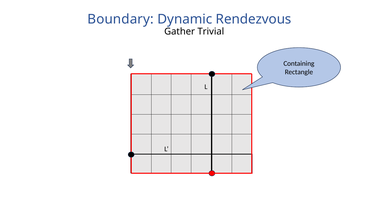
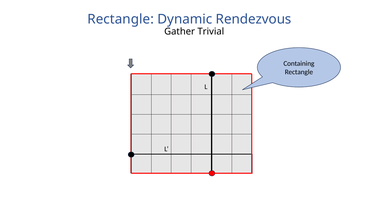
Boundary at (121, 19): Boundary -> Rectangle
